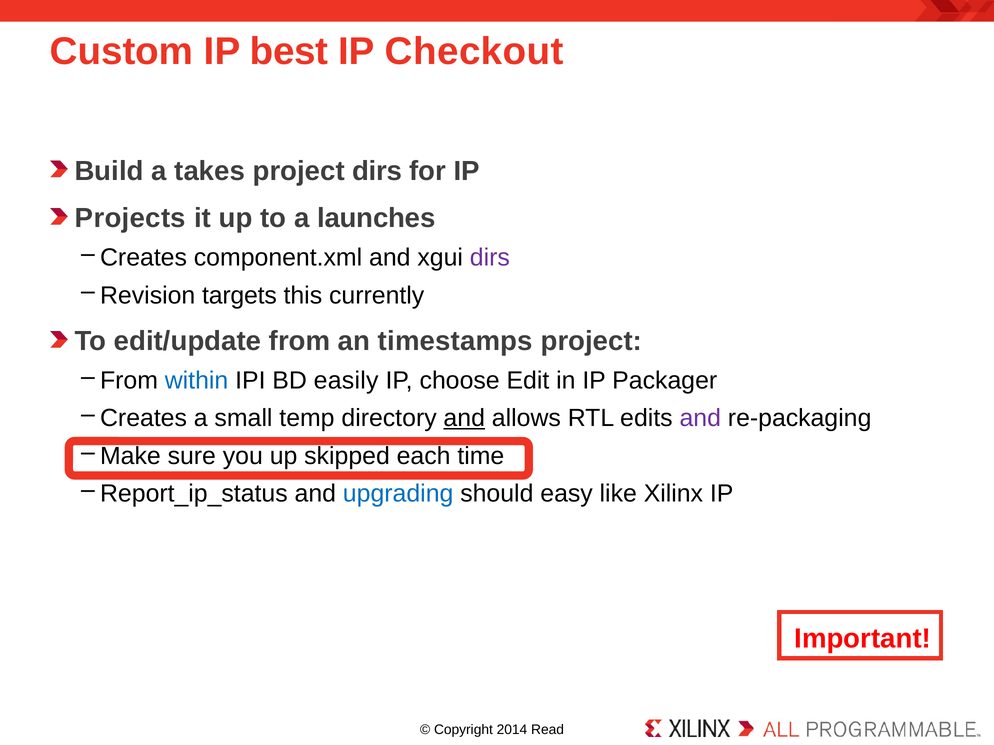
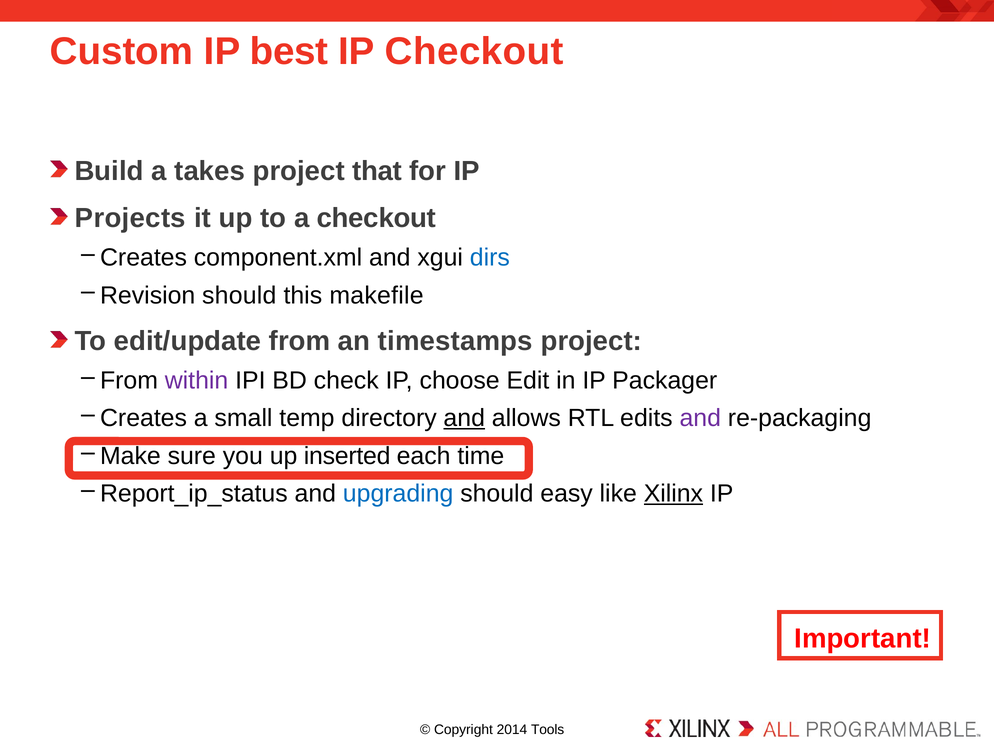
project dirs: dirs -> that
a launches: launches -> checkout
dirs at (490, 258) colour: purple -> blue
Revision targets: targets -> should
currently: currently -> makefile
within colour: blue -> purple
easily: easily -> check
skipped: skipped -> inserted
Xilinx underline: none -> present
Read: Read -> Tools
